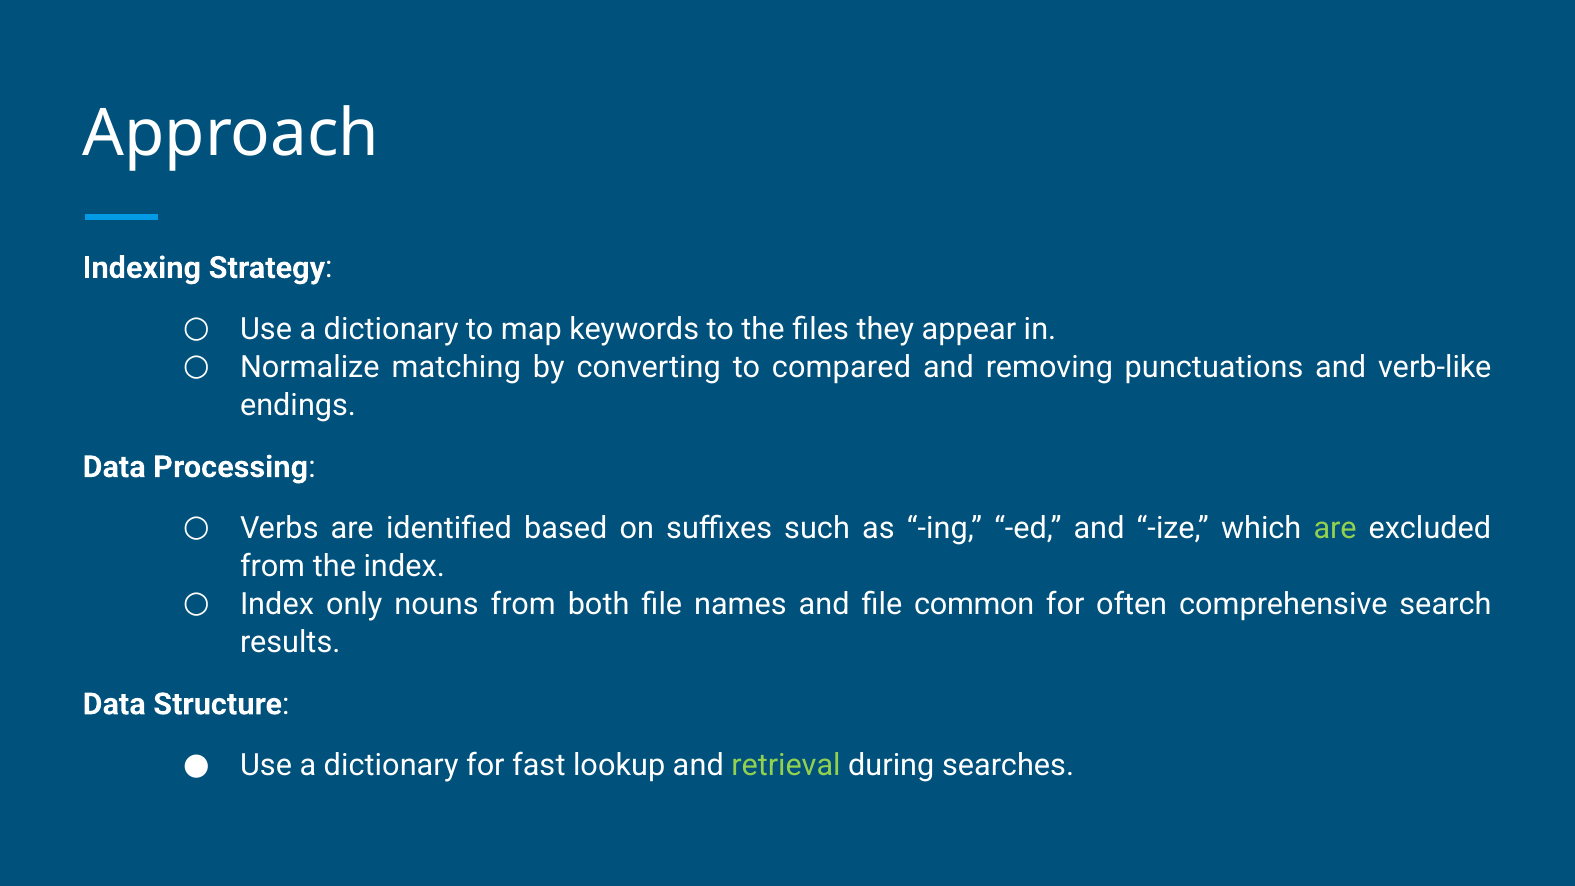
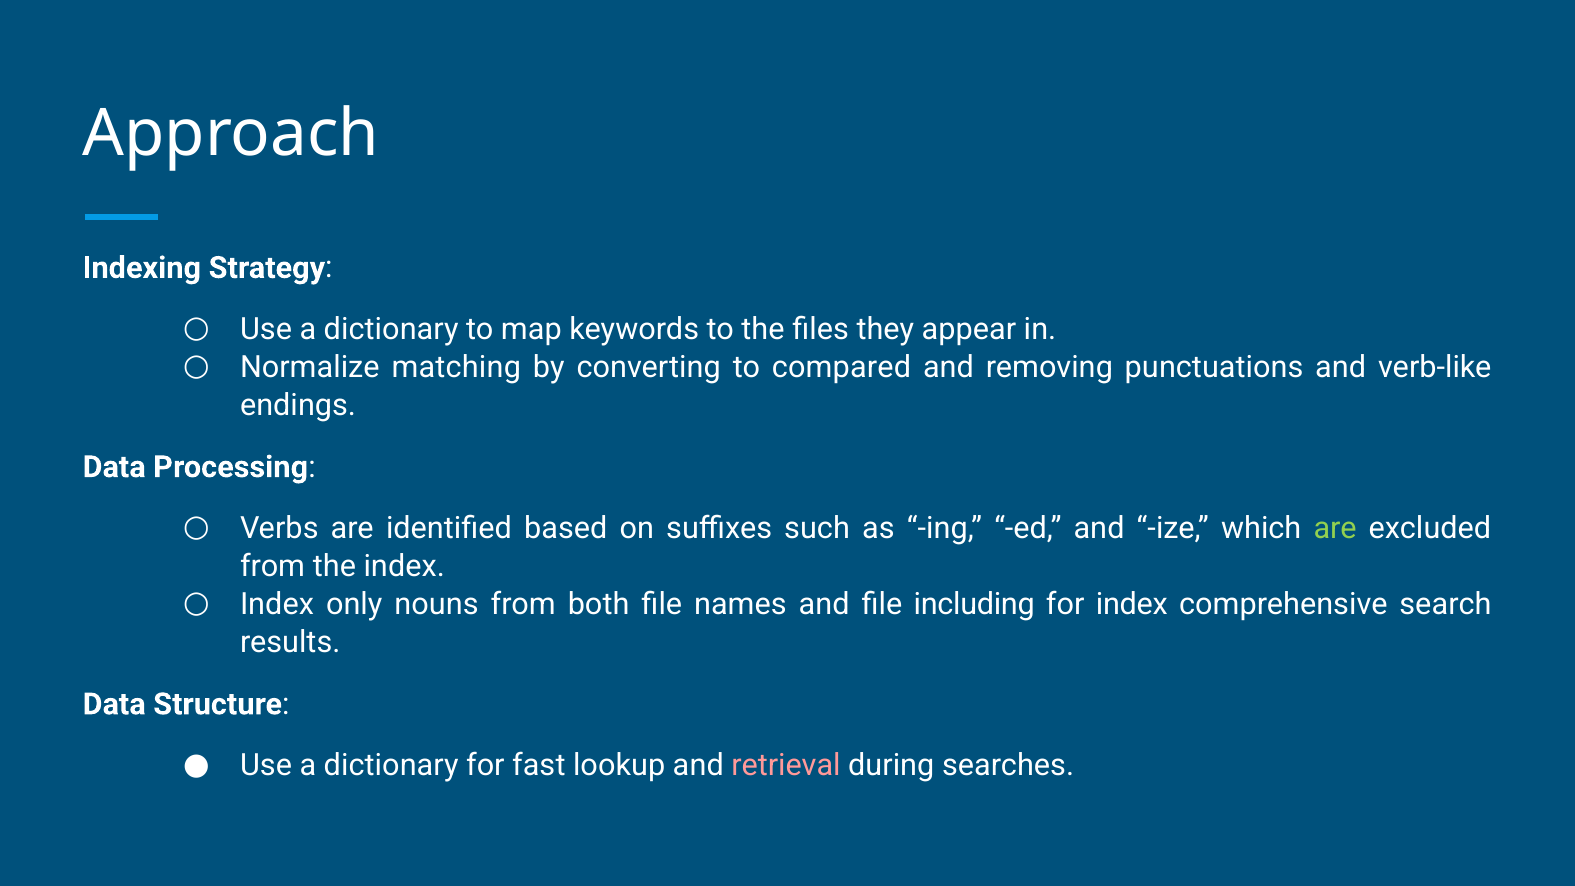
common: common -> including
for often: often -> index
retrieval colour: light green -> pink
